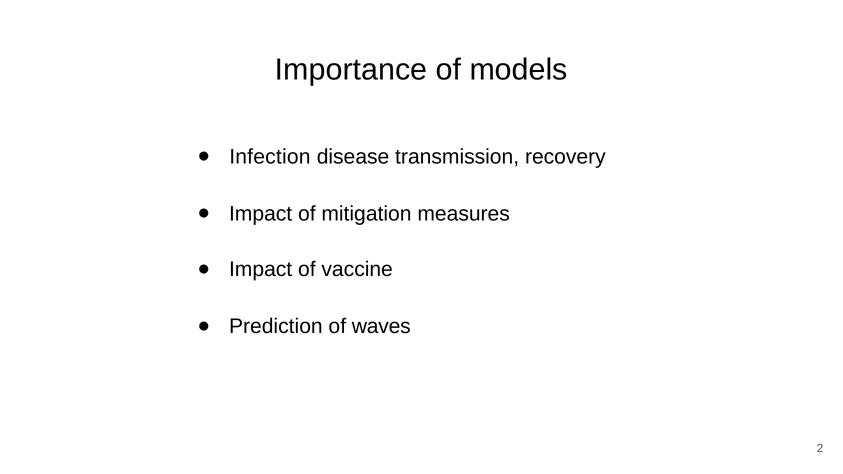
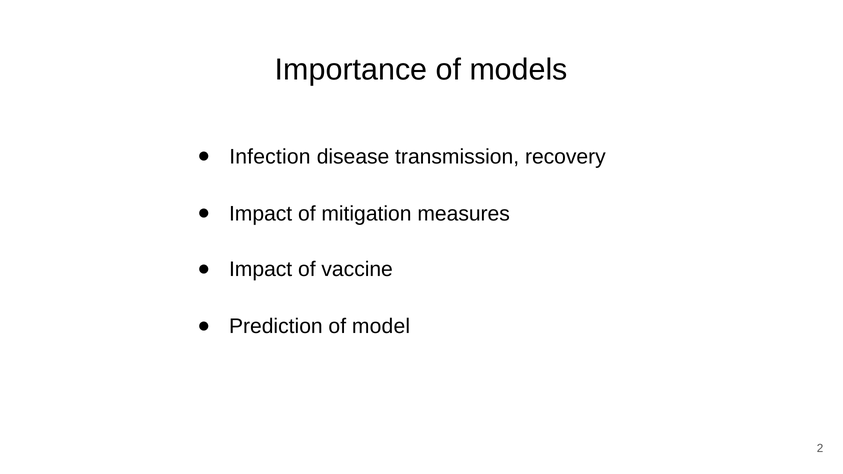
waves: waves -> model
